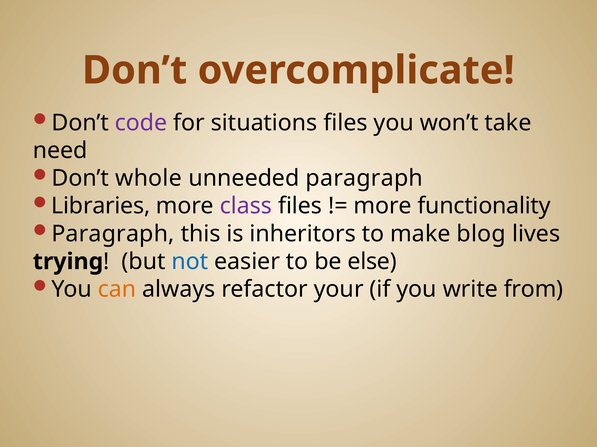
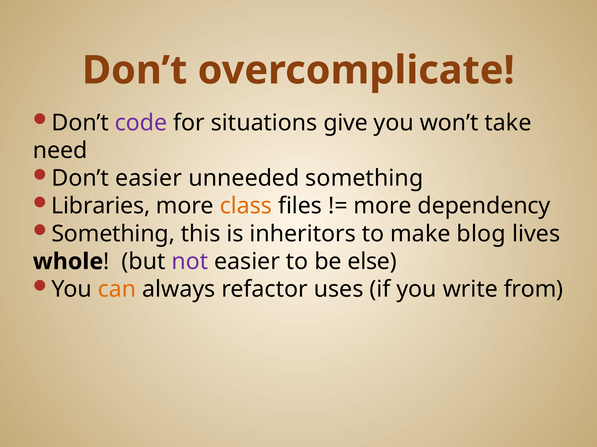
situations files: files -> give
Don’t whole: whole -> easier
unneeded paragraph: paragraph -> something
class colour: purple -> orange
functionality: functionality -> dependency
Paragraph at (113, 234): Paragraph -> Something
trying: trying -> whole
not colour: blue -> purple
your: your -> uses
